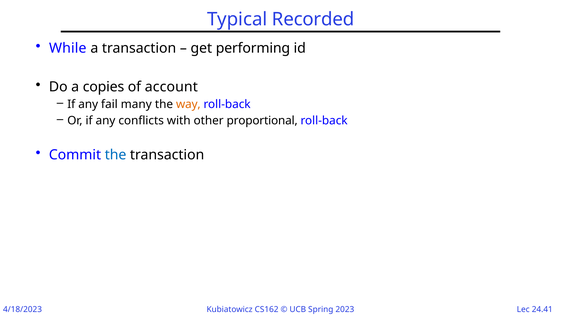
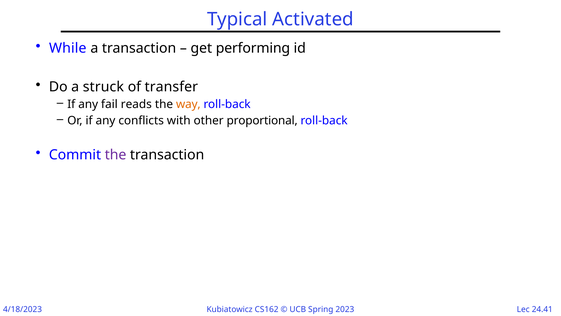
Recorded: Recorded -> Activated
copies: copies -> struck
account: account -> transfer
many: many -> reads
the at (116, 155) colour: blue -> purple
